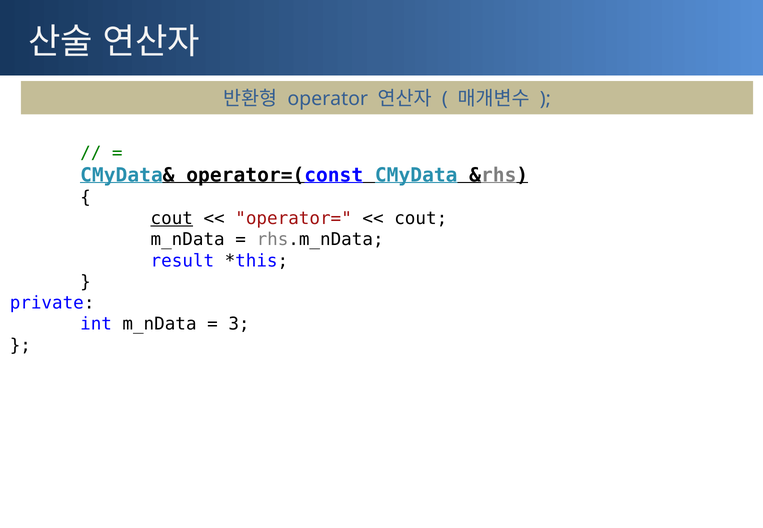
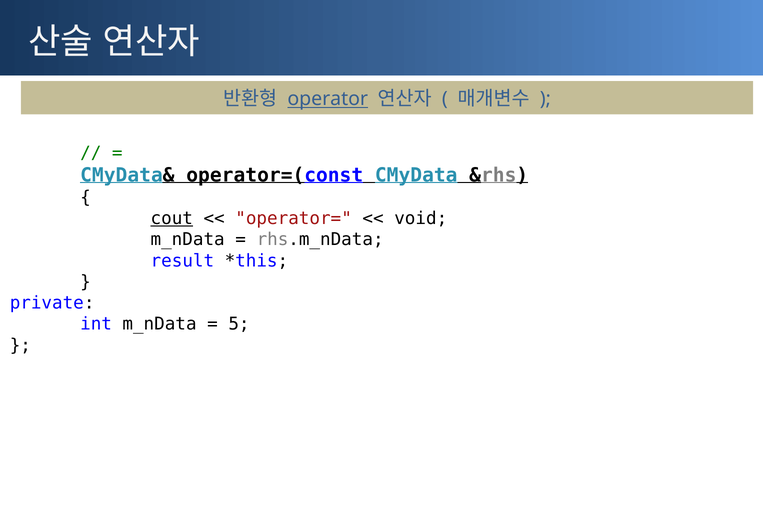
operator underline: none -> present
cout at (421, 219): cout -> void
3: 3 -> 5
